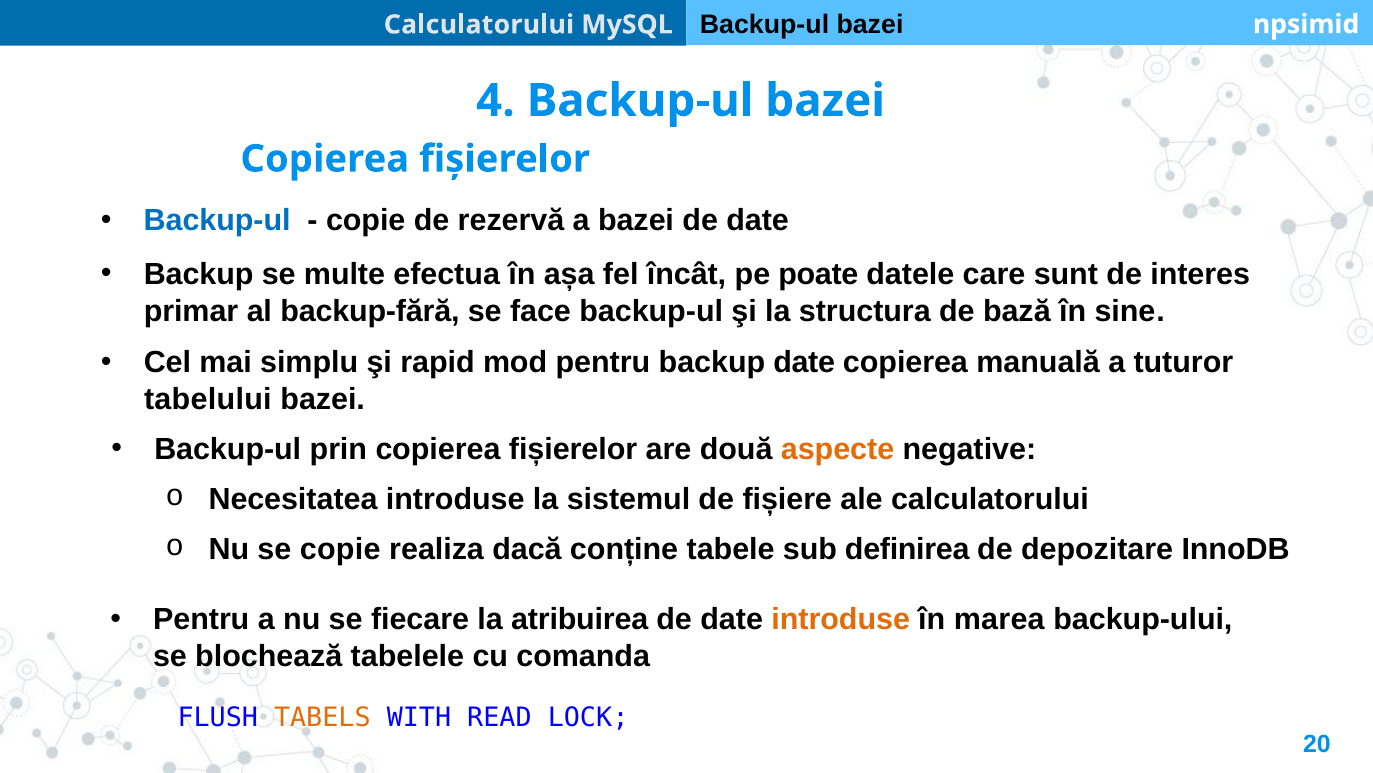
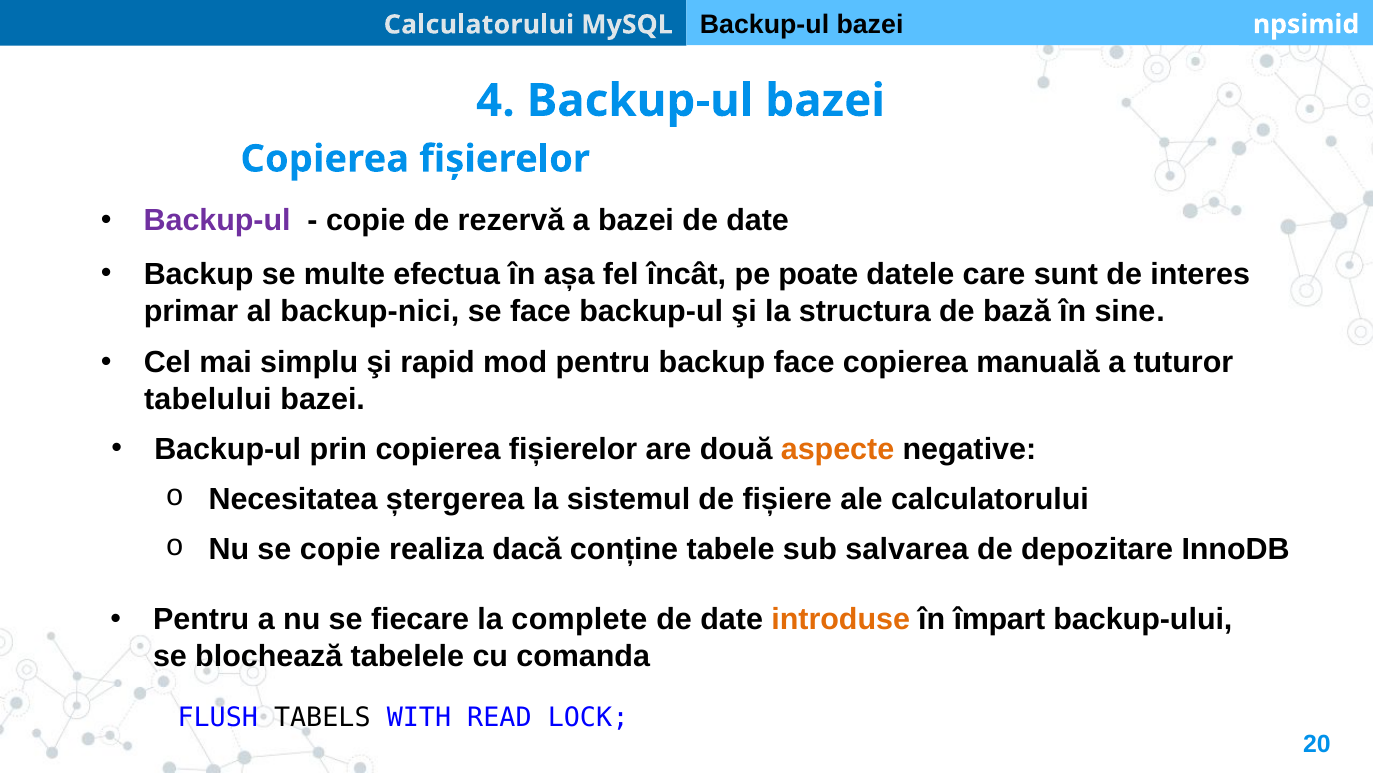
Backup-ul at (217, 221) colour: blue -> purple
backup-fără: backup-fără -> backup-nici
backup date: date -> face
Necesitatea introduse: introduse -> ștergerea
definirea: definirea -> salvarea
atribuirea: atribuirea -> complete
marea: marea -> împart
TABELS colour: orange -> black
